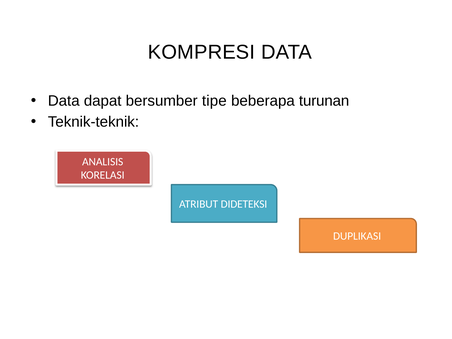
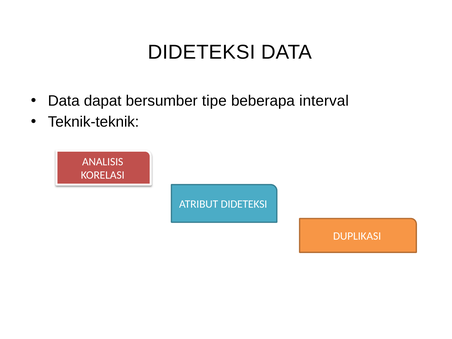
KOMPRESI at (201, 52): KOMPRESI -> DIDETEKSI
turunan: turunan -> interval
